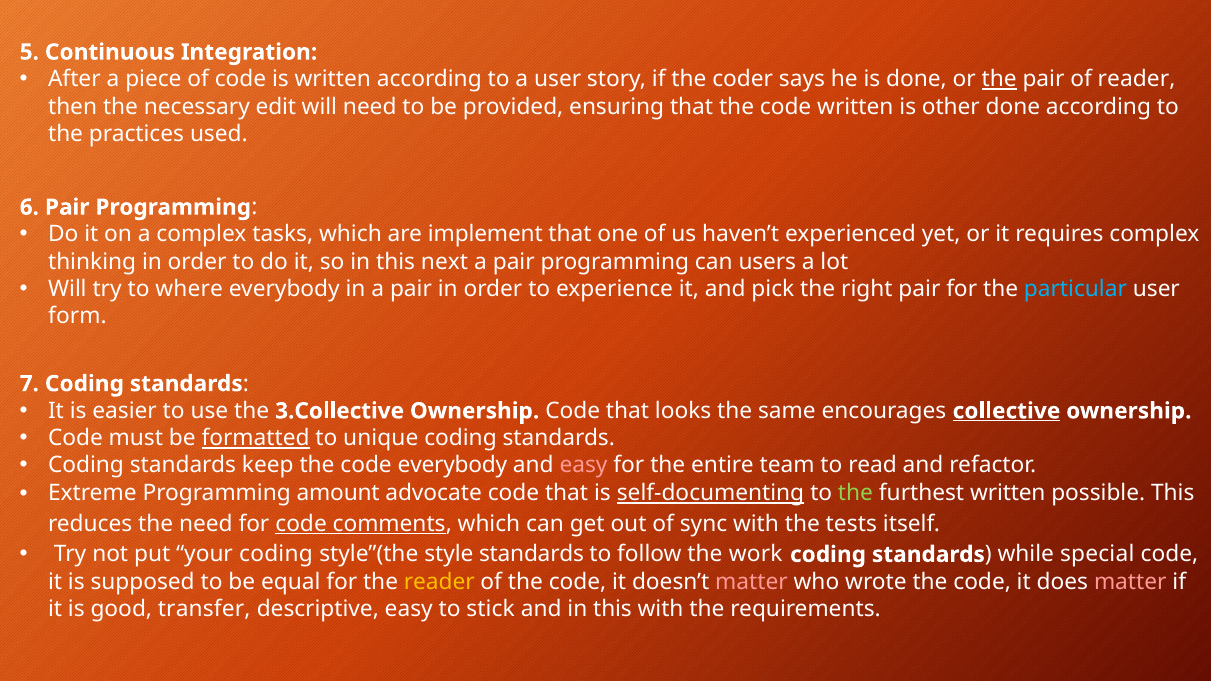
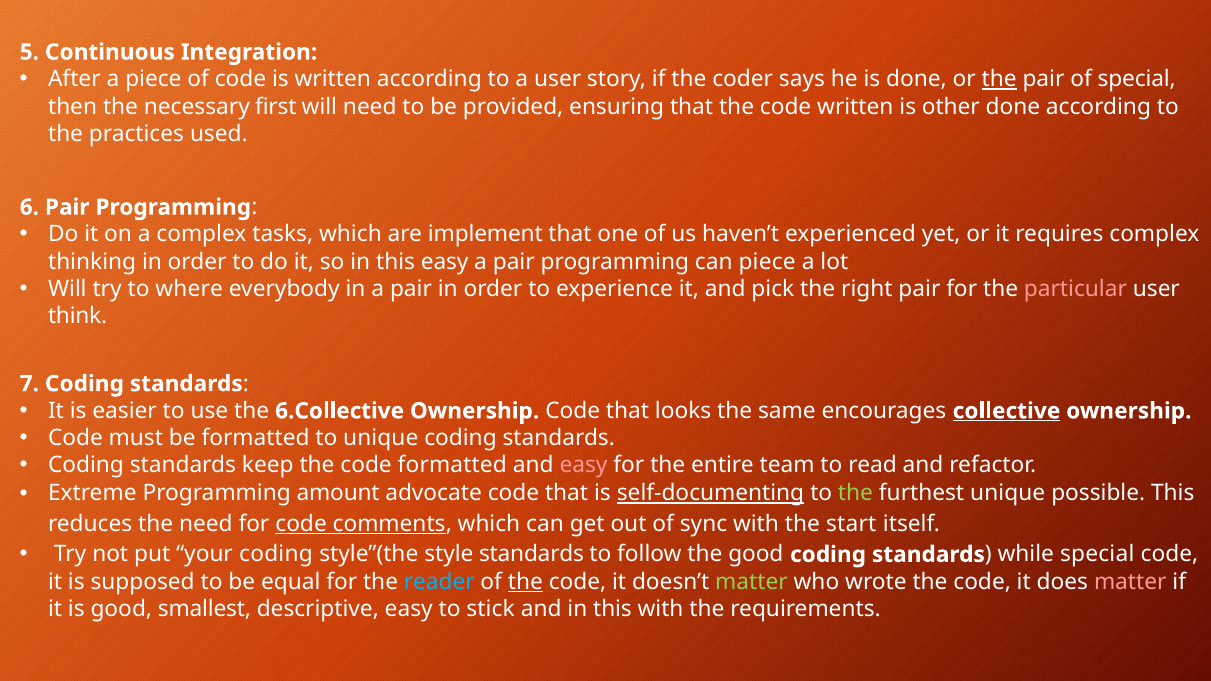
of reader: reader -> special
edit: edit -> first
this next: next -> easy
can users: users -> piece
particular colour: light blue -> pink
form: form -> think
3.Collective: 3.Collective -> 6.Collective
formatted at (256, 438) underline: present -> none
code everybody: everybody -> formatted
furthest written: written -> unique
tests: tests -> start
the work: work -> good
reader at (439, 582) colour: yellow -> light blue
the at (525, 582) underline: none -> present
matter at (752, 582) colour: pink -> light green
transfer: transfer -> smallest
